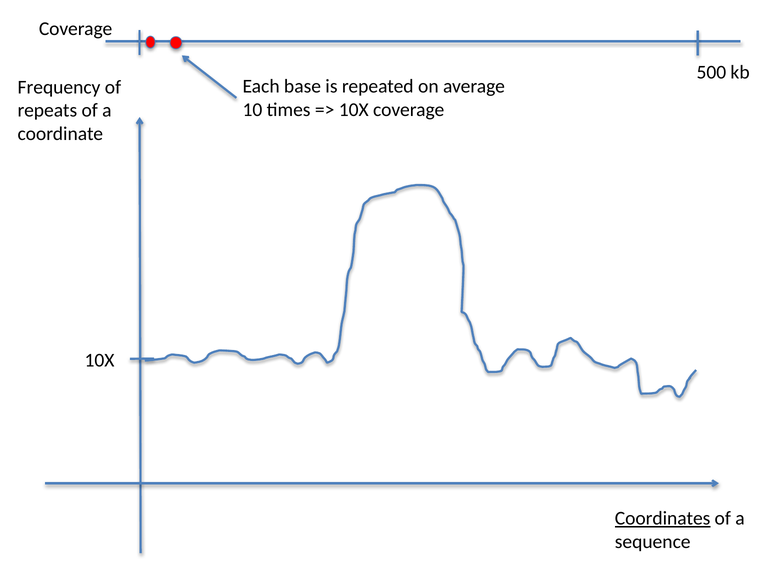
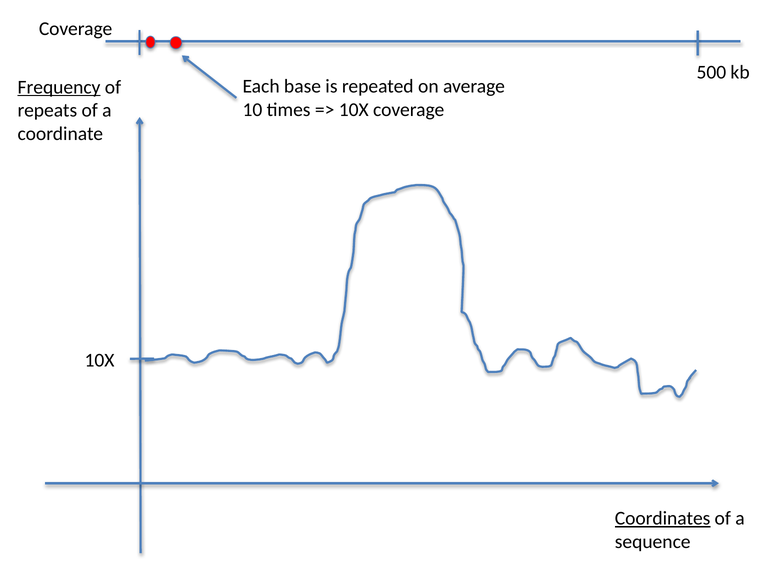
Frequency underline: none -> present
